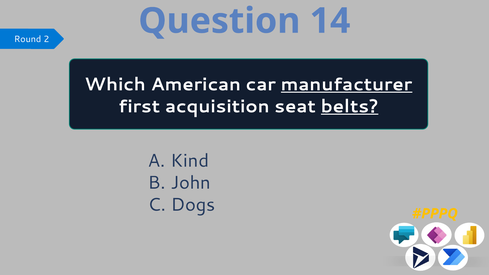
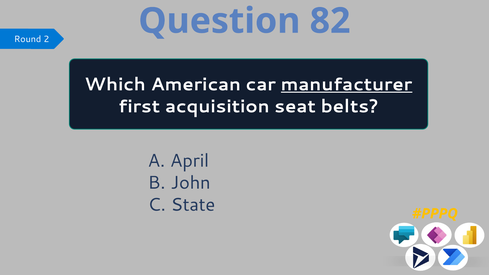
14: 14 -> 82
belts underline: present -> none
Kind: Kind -> April
Dogs: Dogs -> State
